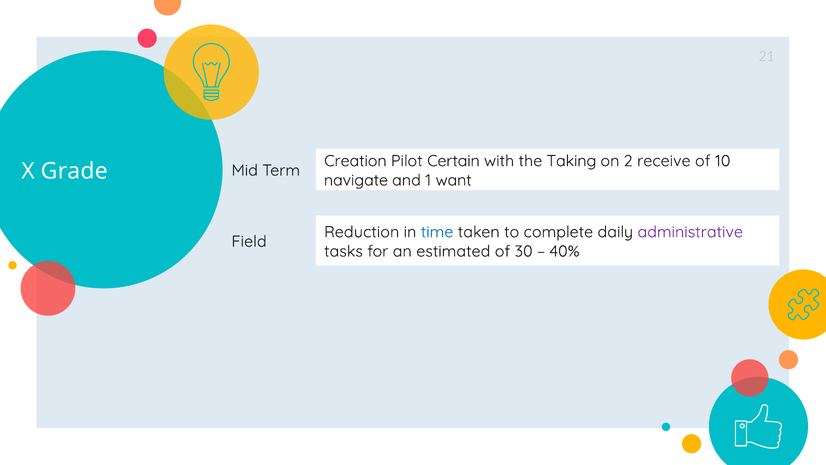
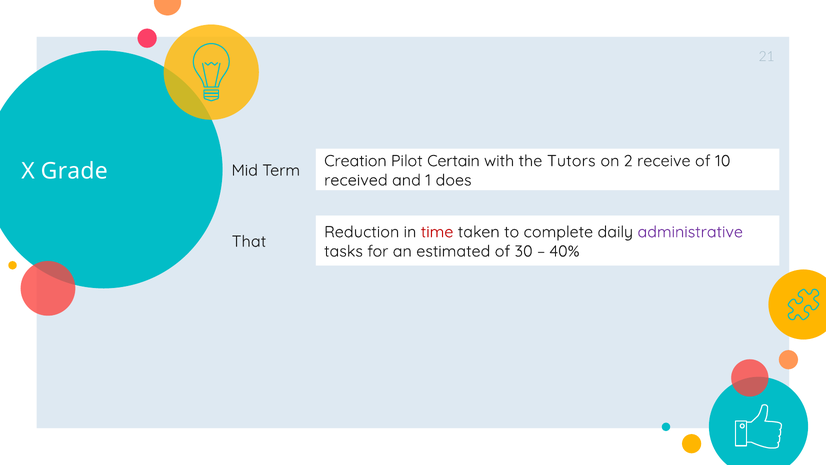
Taking: Taking -> Tutors
navigate: navigate -> received
want: want -> does
time colour: blue -> red
Field: Field -> That
